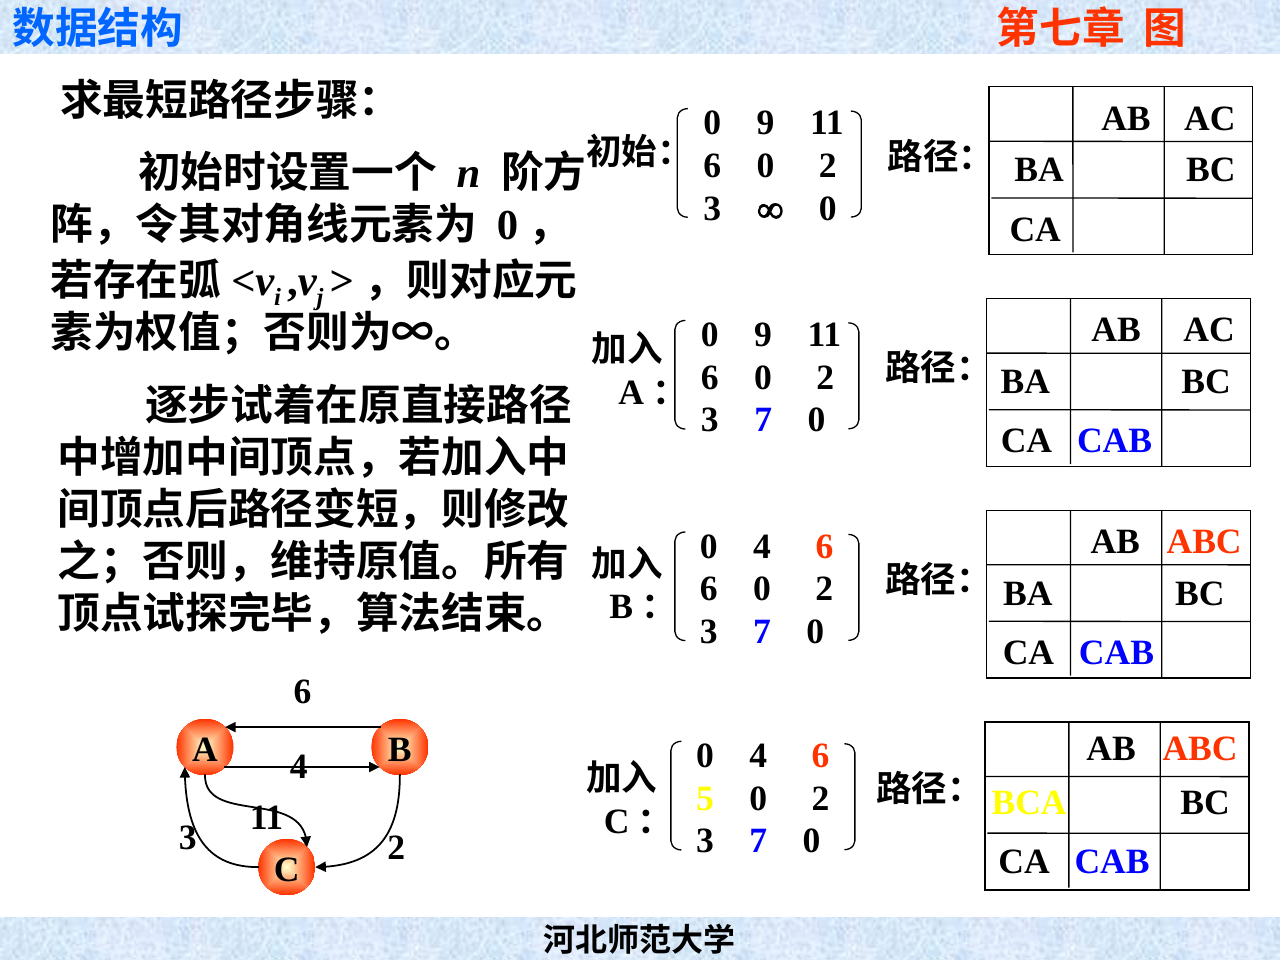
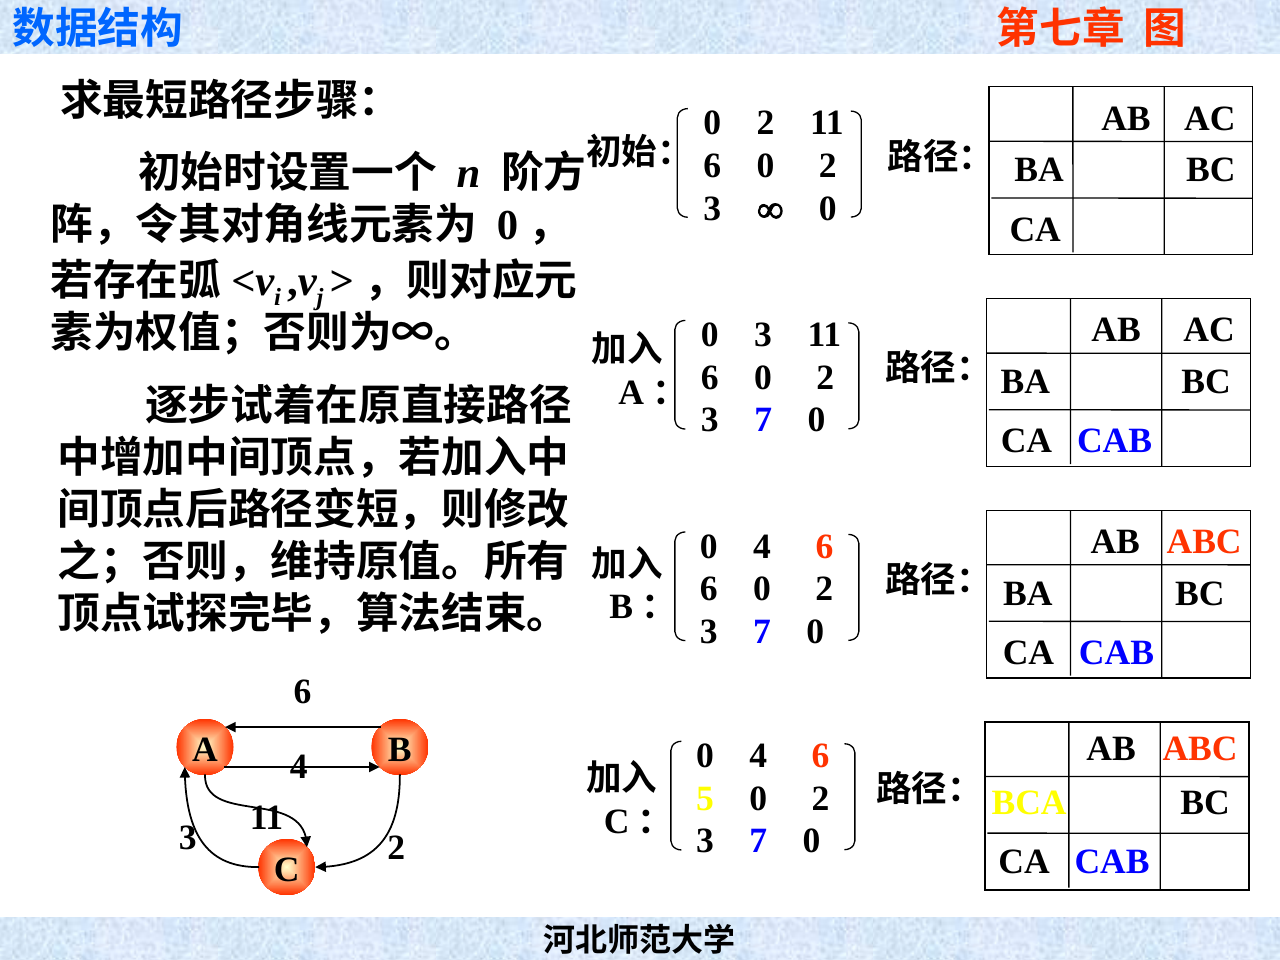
9 at (766, 123): 9 -> 2
9 at (763, 335): 9 -> 3
